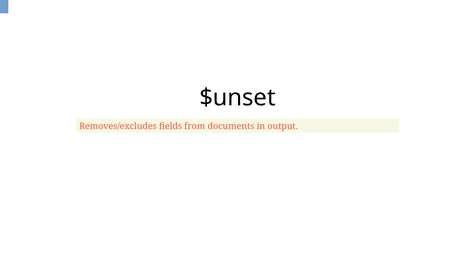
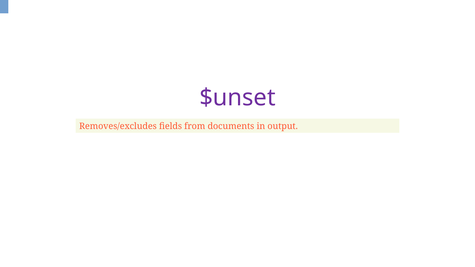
$unset colour: black -> purple
